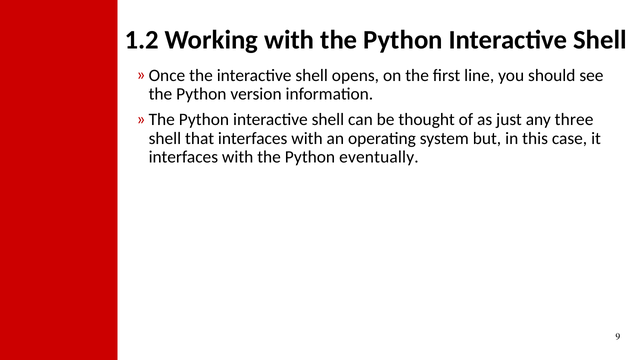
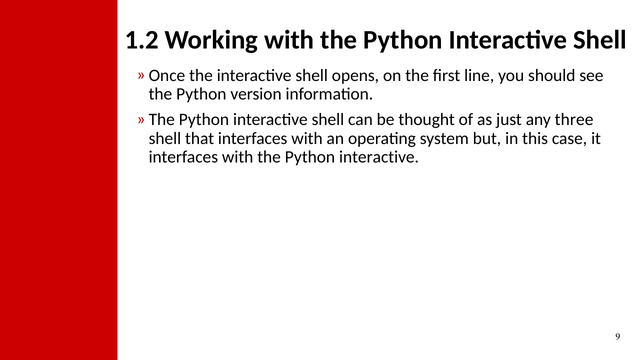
eventually at (379, 157): eventually -> interactive
